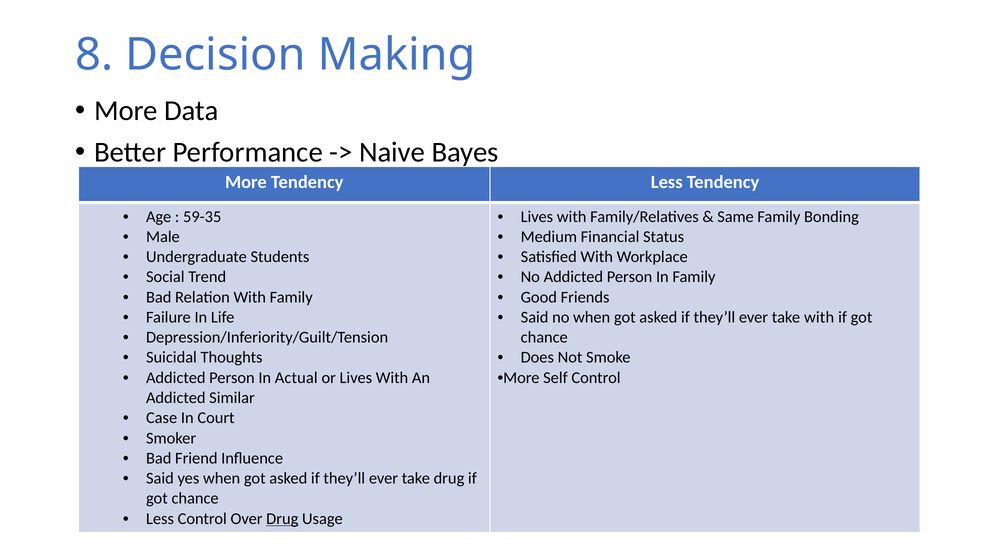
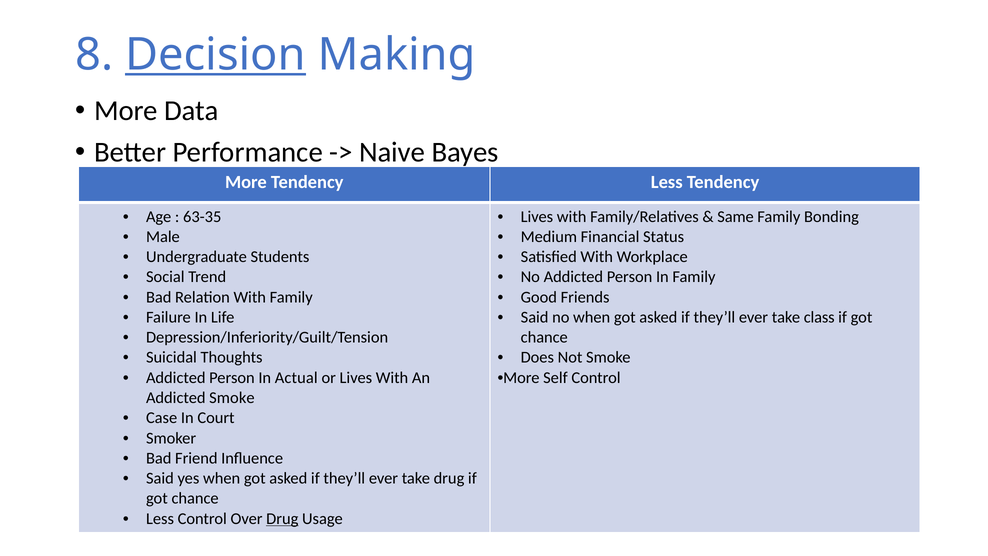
Decision underline: none -> present
59-35: 59-35 -> 63-35
take with: with -> class
Addicted Similar: Similar -> Smoke
